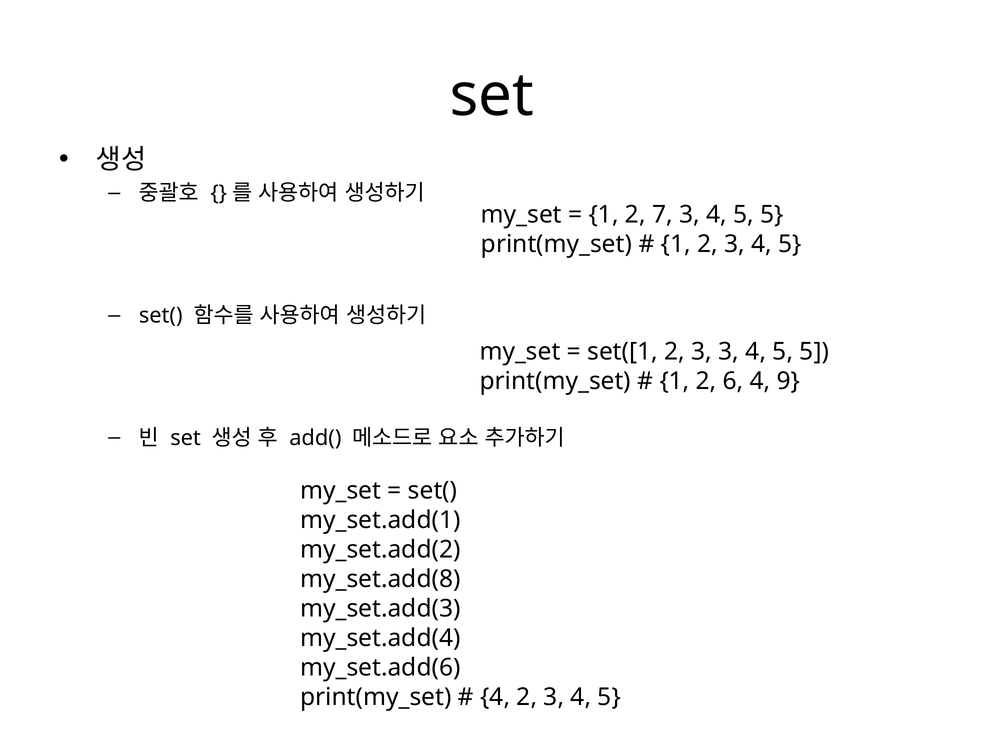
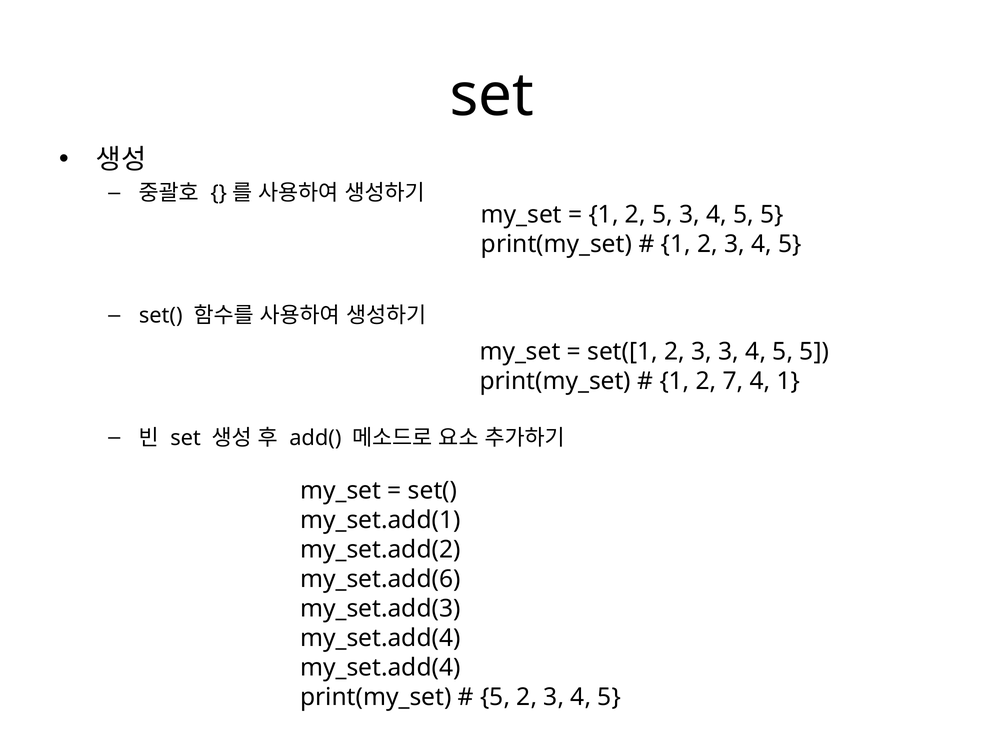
2 7: 7 -> 5
6: 6 -> 7
4 9: 9 -> 1
my_set.add(8: my_set.add(8 -> my_set.add(6
my_set.add(6 at (380, 668): my_set.add(6 -> my_set.add(4
4 at (495, 697): 4 -> 5
